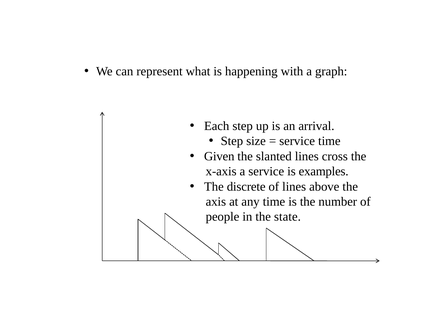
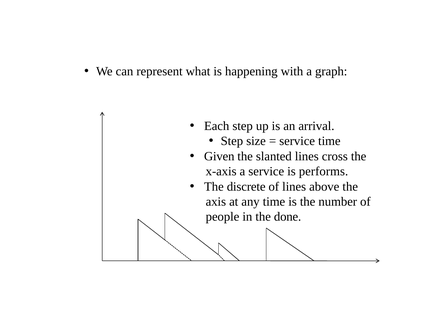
examples: examples -> performs
state: state -> done
